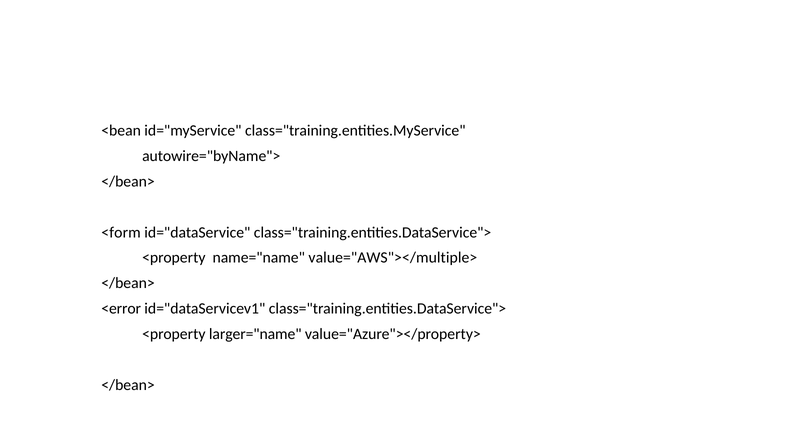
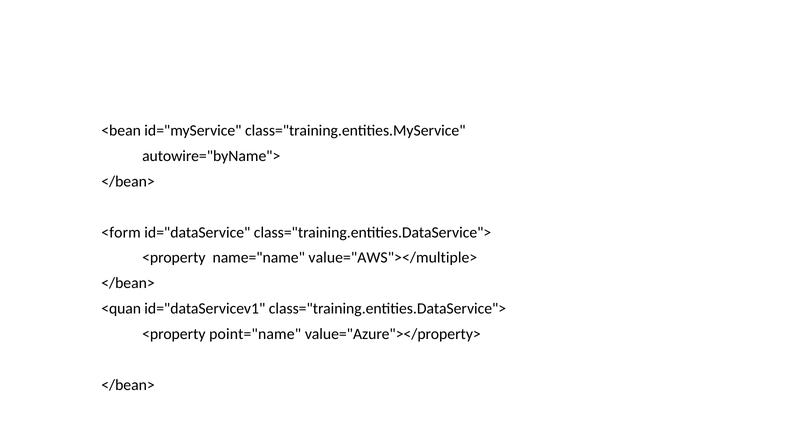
<error: <error -> <quan
larger="name: larger="name -> point="name
